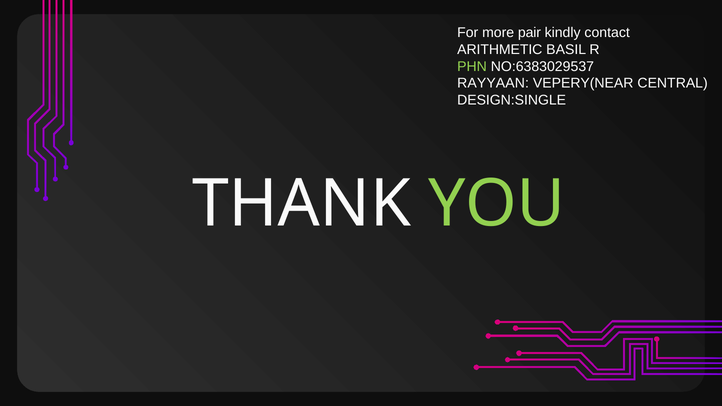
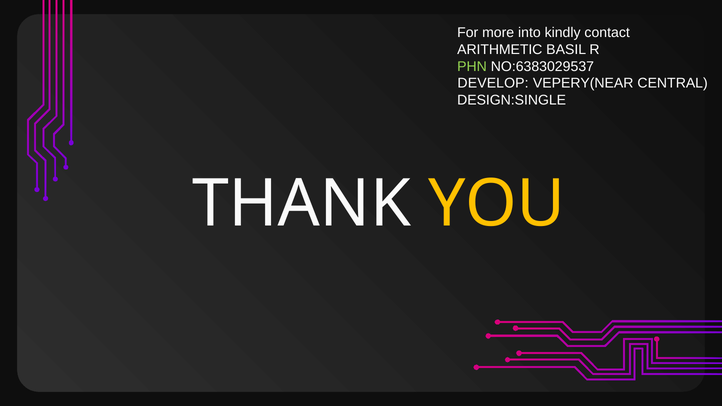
pair: pair -> into
RAYYAAN: RAYYAAN -> DEVELOP
YOU colour: light green -> yellow
